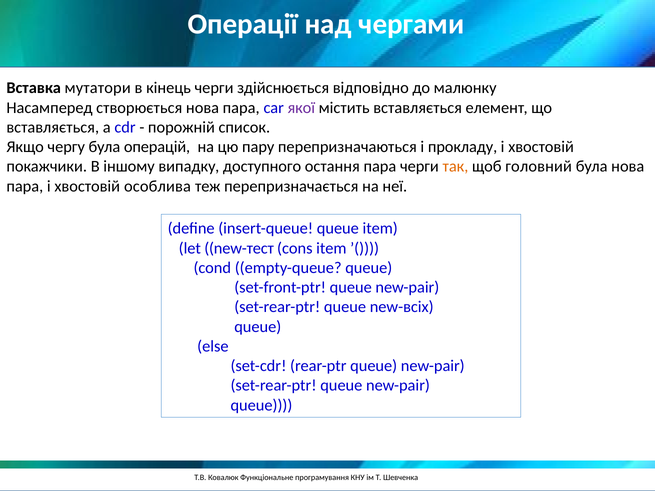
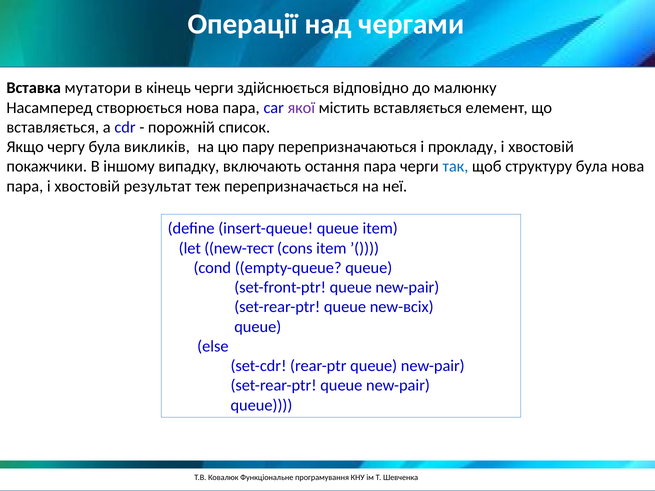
операцій: операцій -> викликів
доступного: доступного -> включають
так colour: orange -> blue
головний: головний -> структуру
особлива: особлива -> результат
